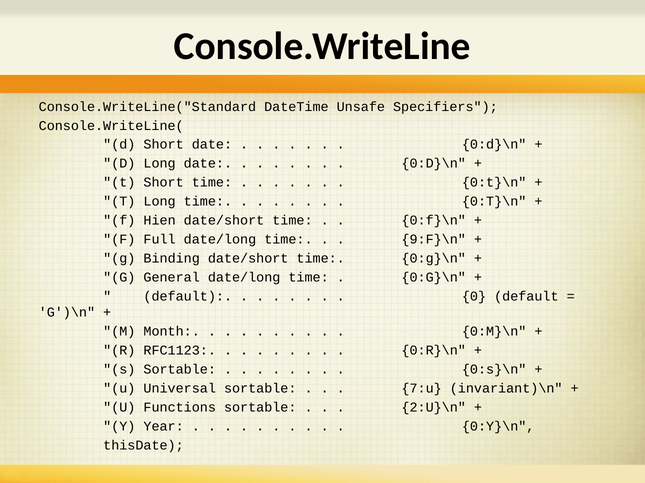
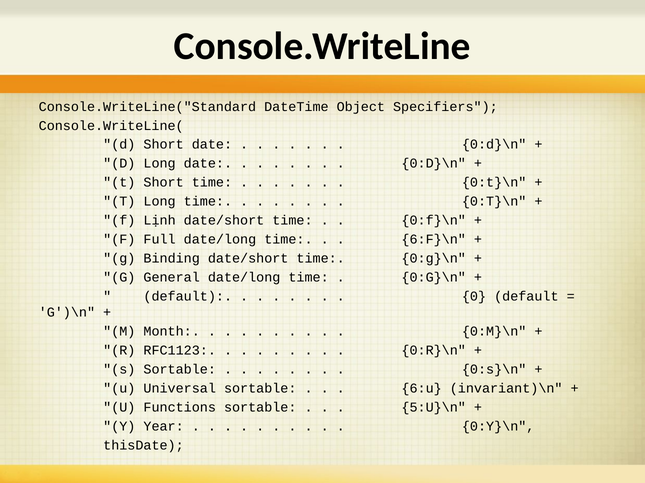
Unsafe: Unsafe -> Object
Hien: Hien -> Lịnh
9:F}\n: 9:F}\n -> 6:F}\n
7:u: 7:u -> 6:u
2:U}\n: 2:U}\n -> 5:U}\n
